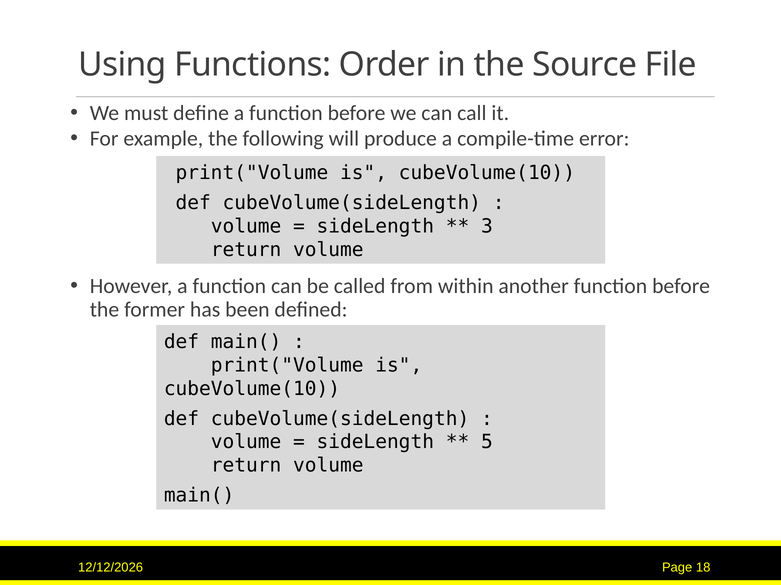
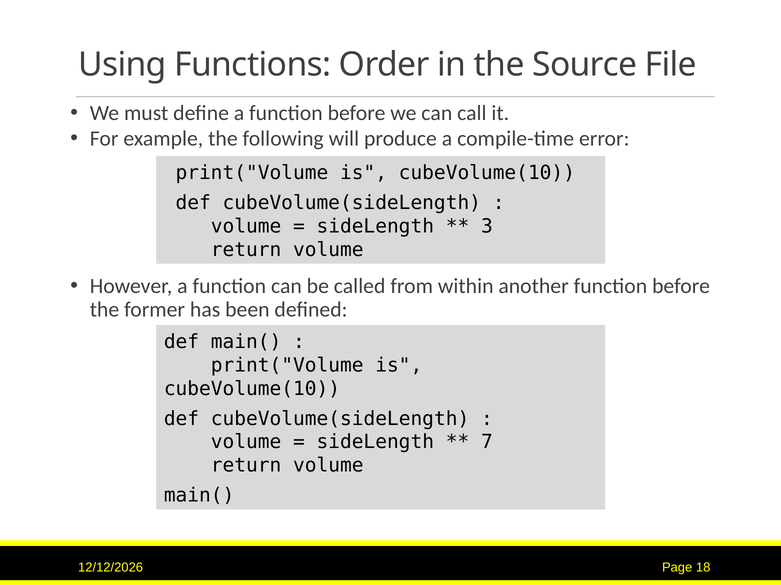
5: 5 -> 7
